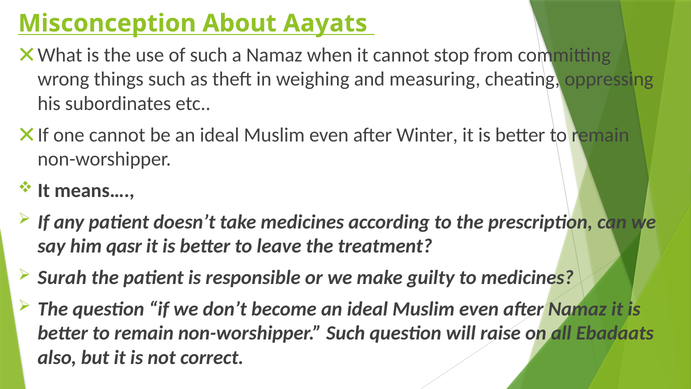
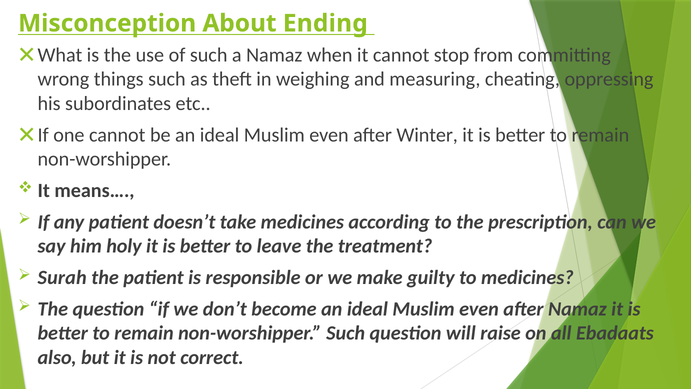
Aayats: Aayats -> Ending
qasr: qasr -> holy
